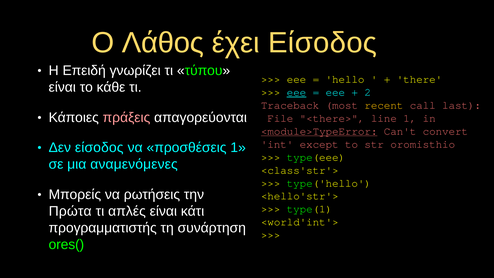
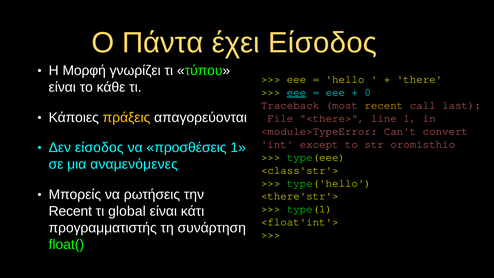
Λάθος: Λάθος -> Πάντα
Επειδή: Επειδή -> Μορφή
2: 2 -> 0
πράξεις colour: pink -> yellow
<module>TypeError underline: present -> none
<hello'str'>: <hello'str'> -> <there'str'>
Πρώτα at (70, 211): Πρώτα -> Recent
απλές: απλές -> global
<world'int'>: <world'int'> -> <float'int'>
ores(: ores( -> float(
